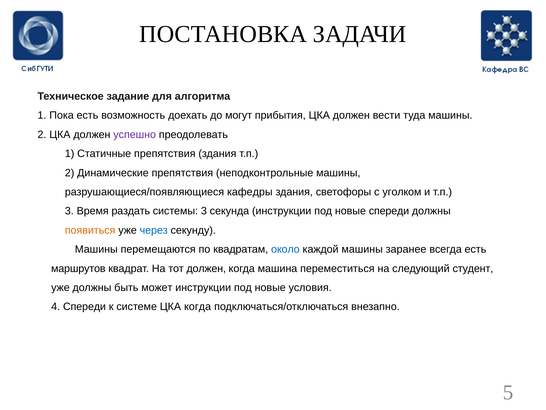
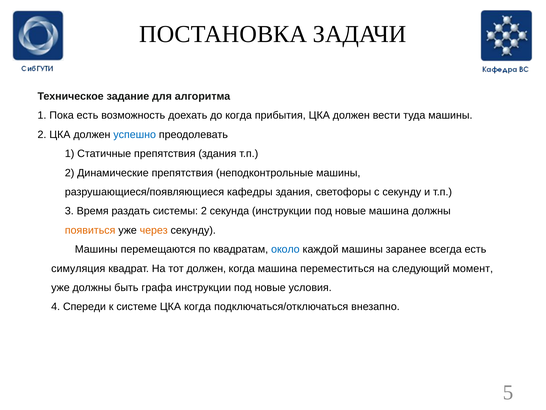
до могут: могут -> когда
успешно colour: purple -> blue
с уголком: уголком -> секунду
системы 3: 3 -> 2
новые спереди: спереди -> машина
через colour: blue -> orange
маршрутов: маршрутов -> симуляция
студент: студент -> момент
может: может -> графа
